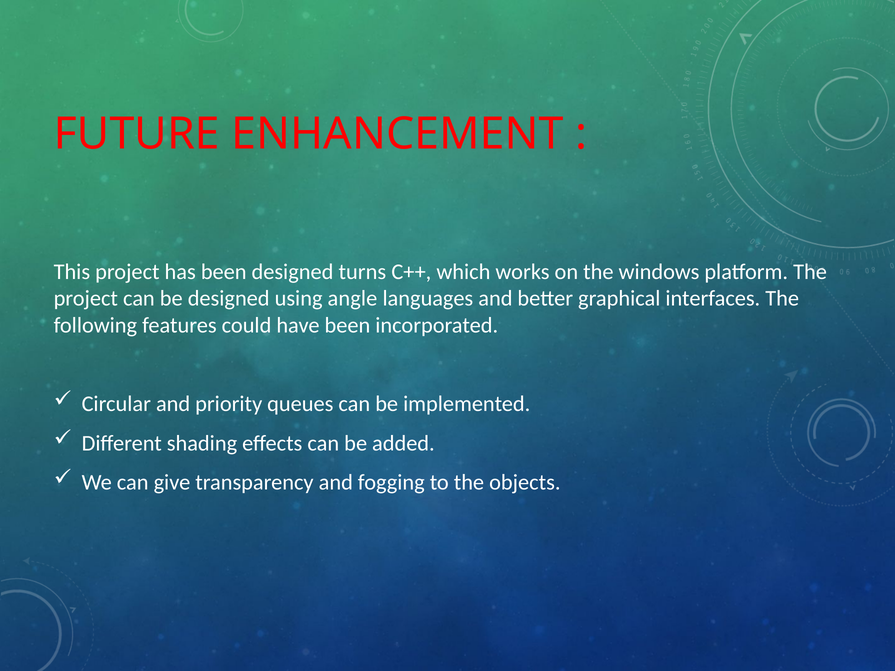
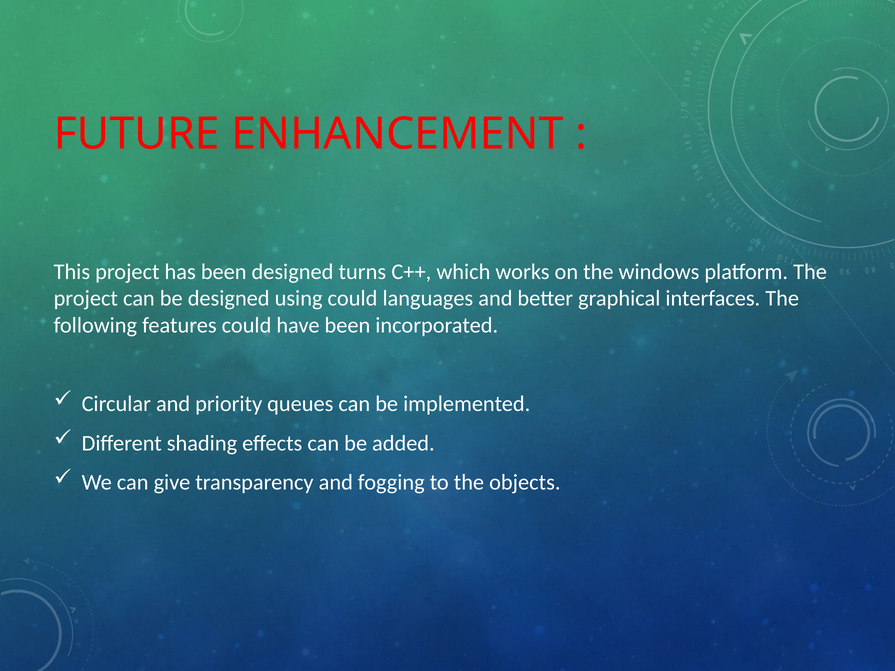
using angle: angle -> could
